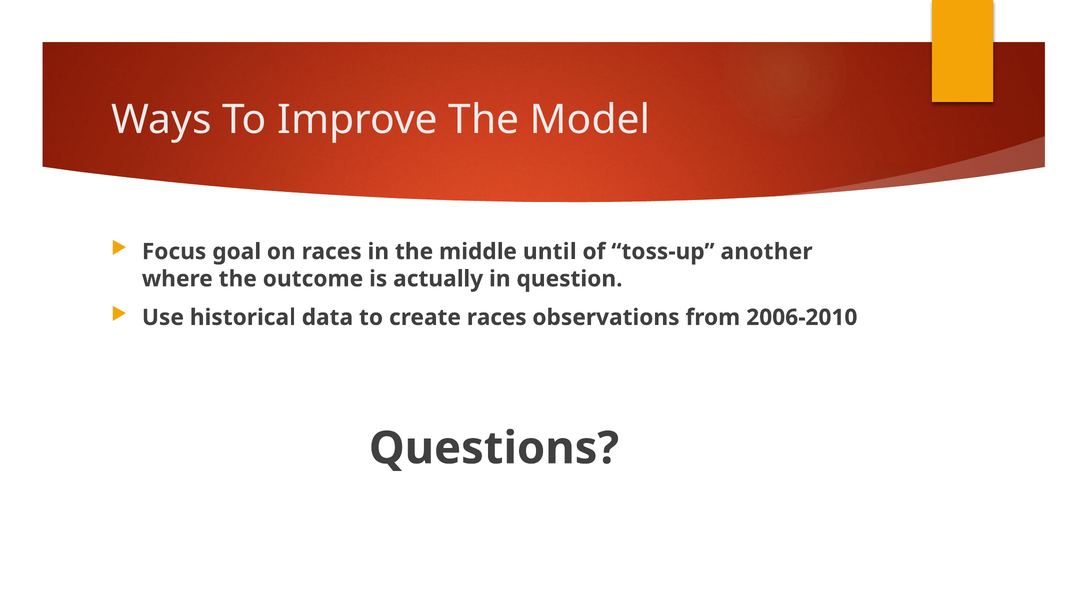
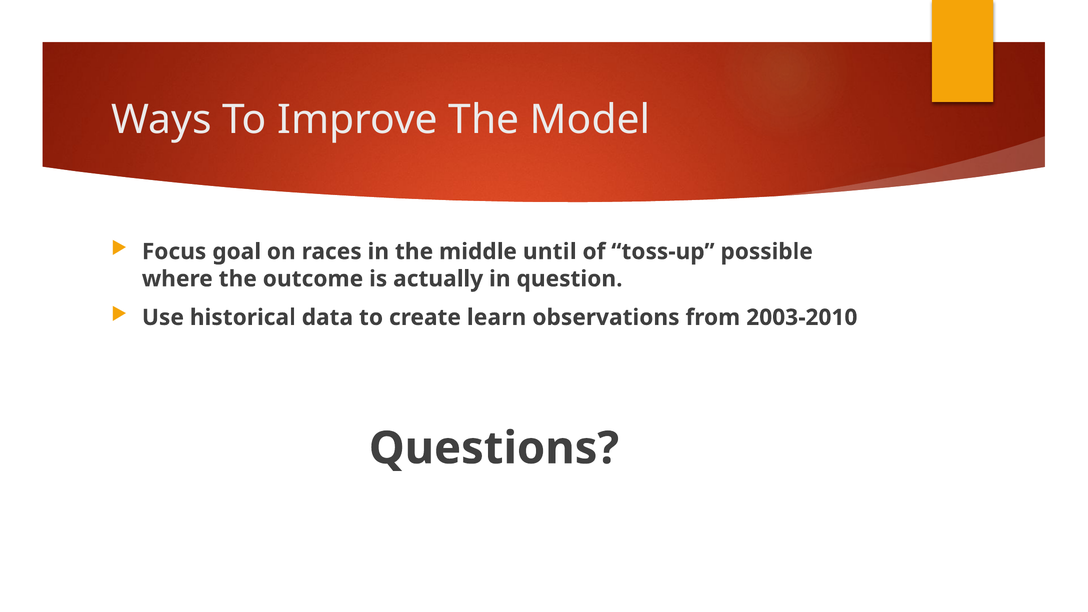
another: another -> possible
create races: races -> learn
2006-2010: 2006-2010 -> 2003-2010
